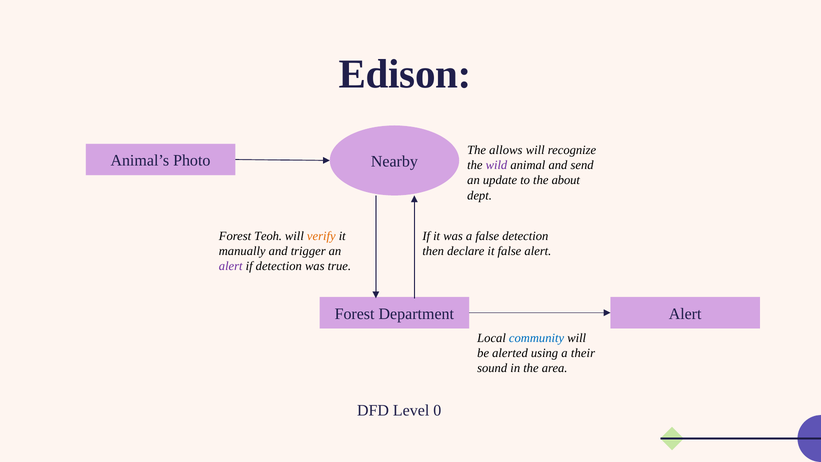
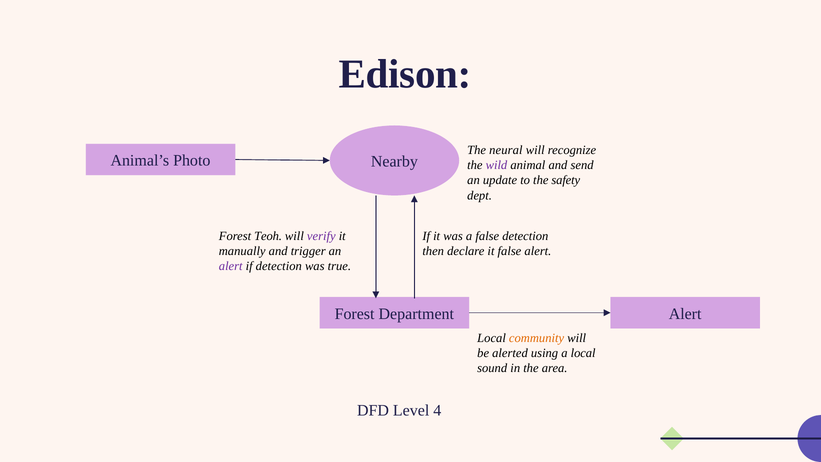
allows: allows -> neural
about: about -> safety
verify colour: orange -> purple
community colour: blue -> orange
a their: their -> local
0: 0 -> 4
